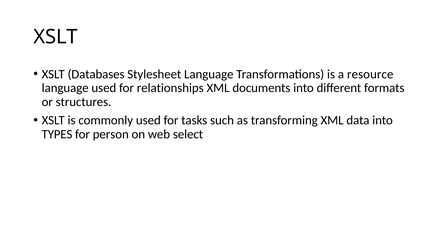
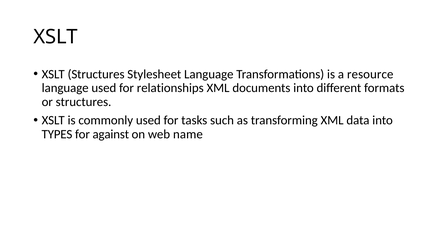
XSLT Databases: Databases -> Structures
person: person -> against
select: select -> name
